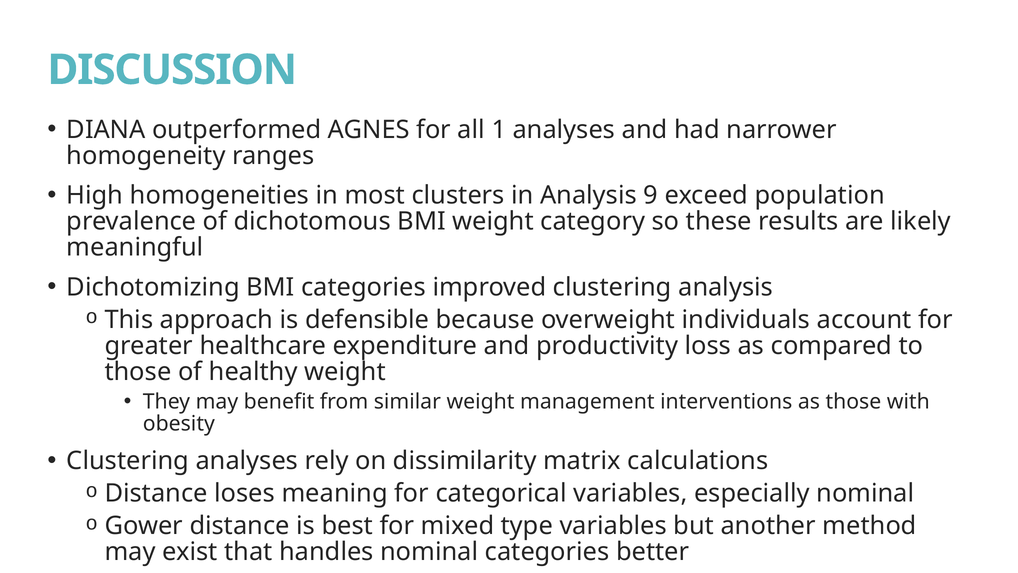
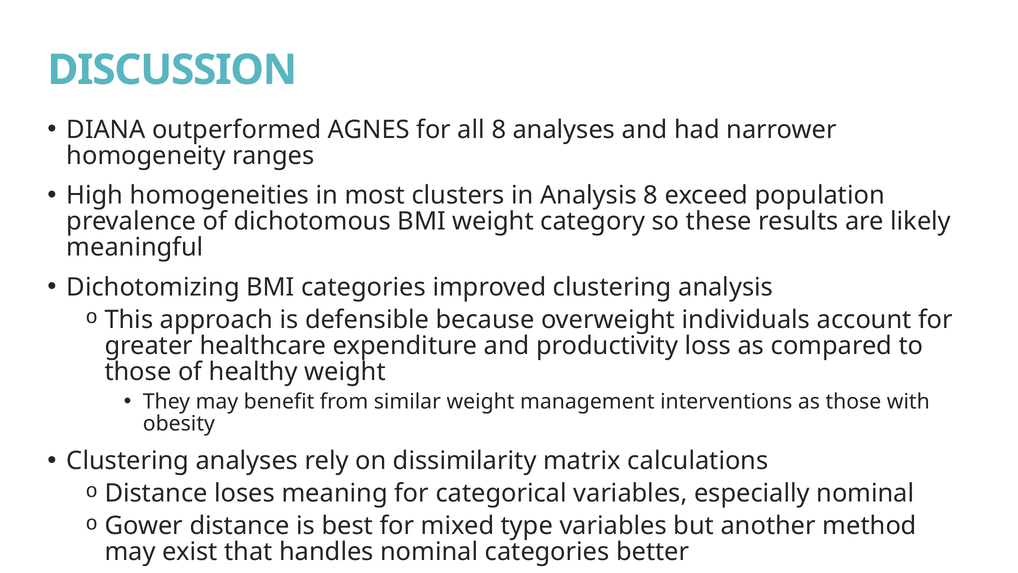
all 1: 1 -> 8
Analysis 9: 9 -> 8
